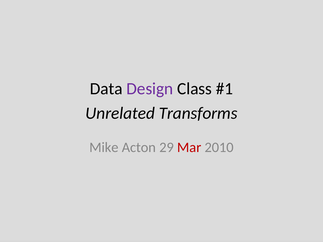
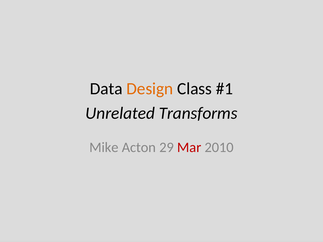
Design colour: purple -> orange
